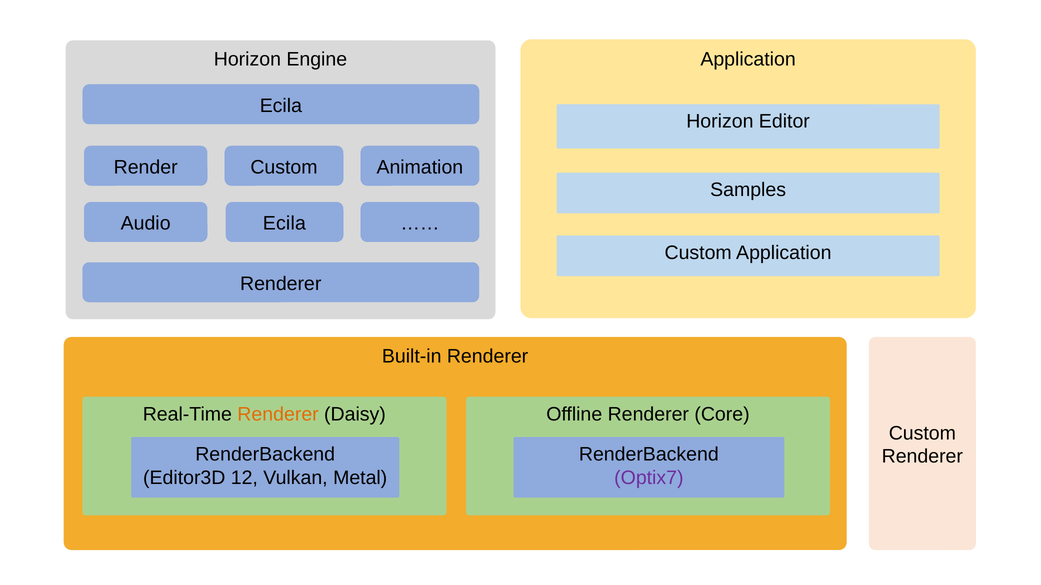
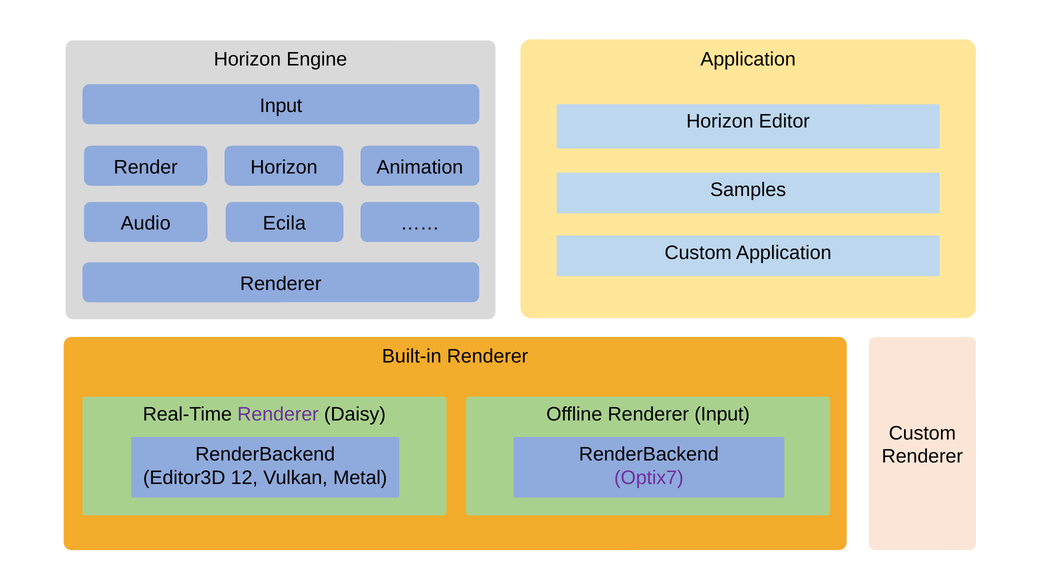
Ecila at (281, 106): Ecila -> Input
Render Custom: Custom -> Horizon
Renderer at (278, 415) colour: orange -> purple
Renderer Core: Core -> Input
